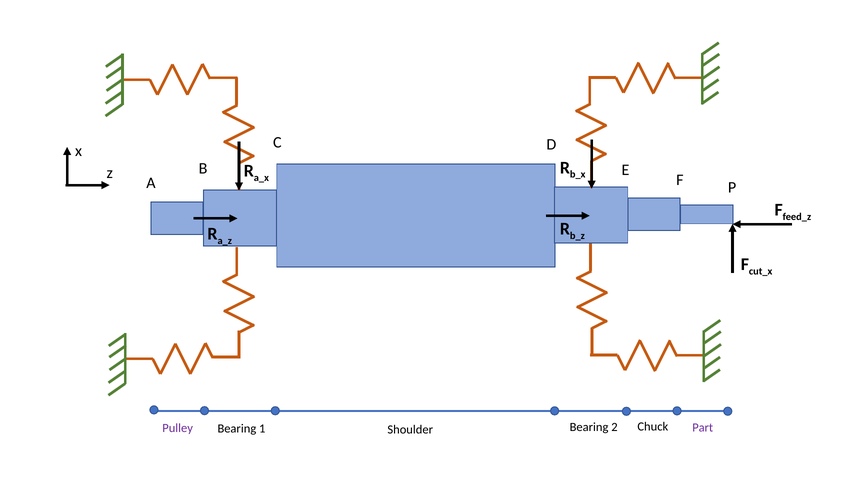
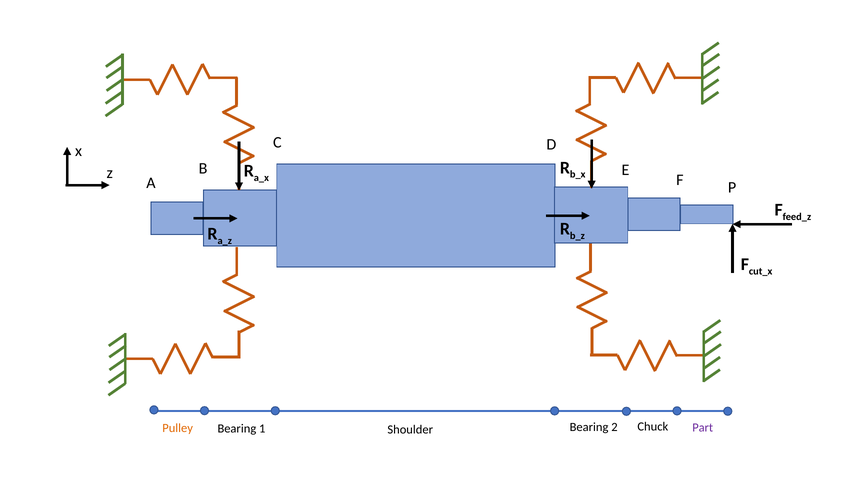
Pulley colour: purple -> orange
